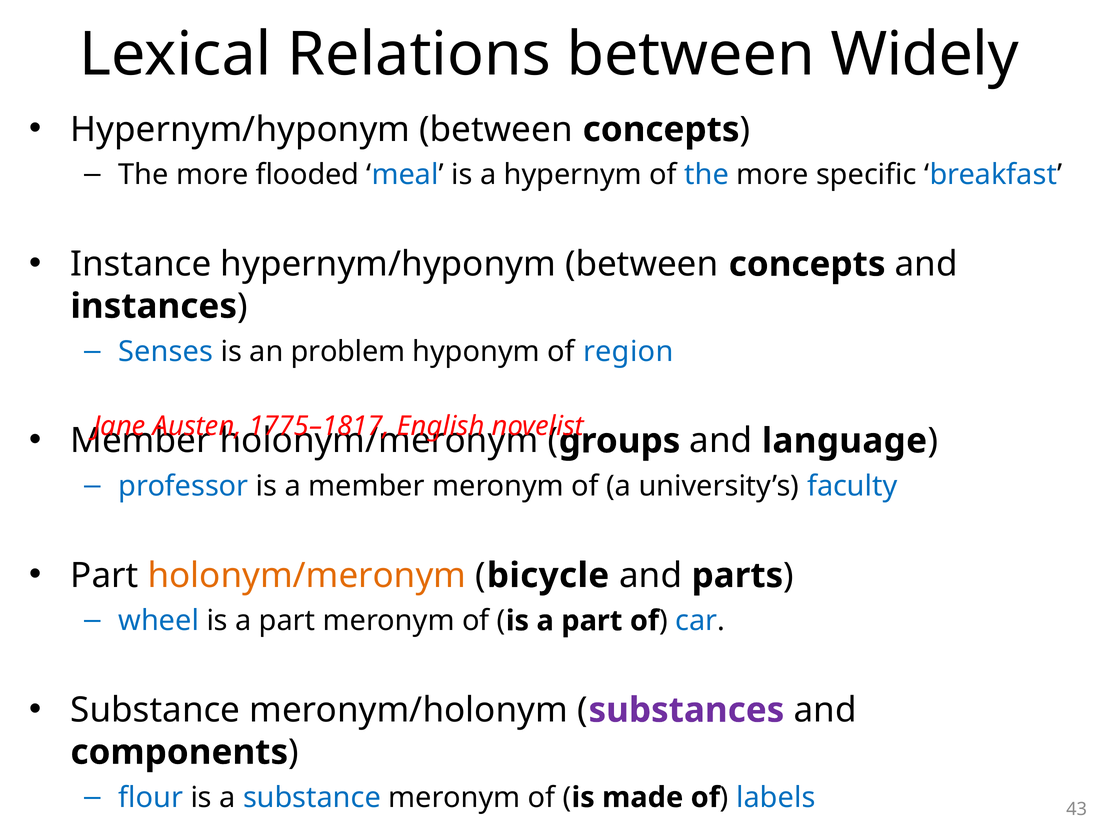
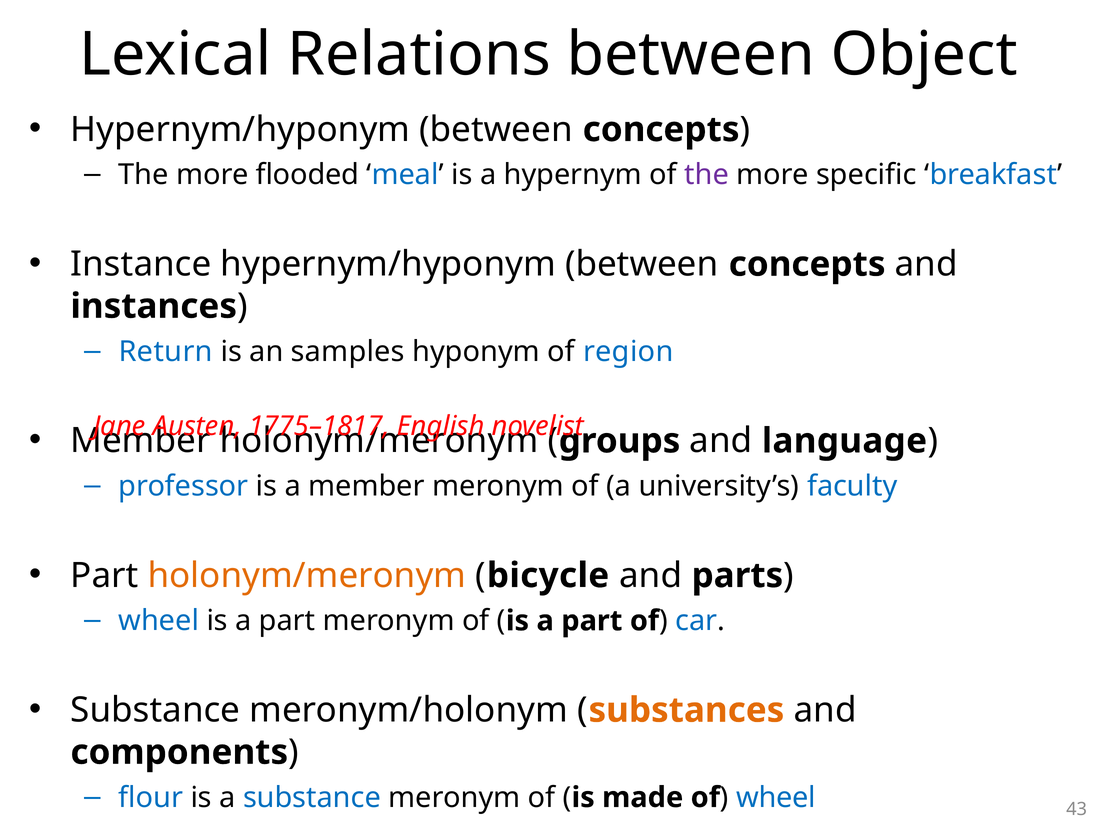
Widely: Widely -> Object
the at (707, 175) colour: blue -> purple
Senses: Senses -> Return
problem: problem -> samples
substances colour: purple -> orange
labels at (776, 798): labels -> wheel
